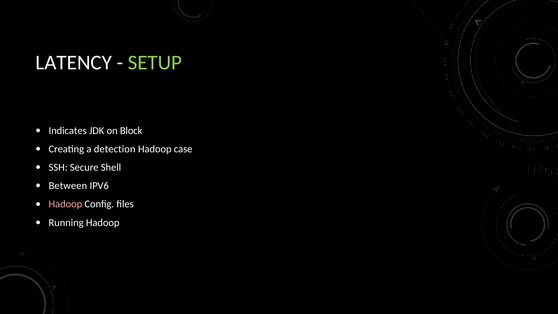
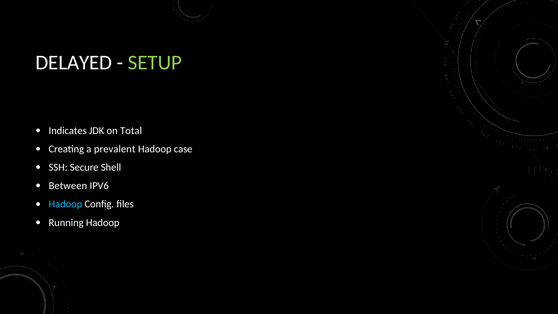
LATENCY: LATENCY -> DELAYED
Block: Block -> Total
detection: detection -> prevalent
Hadoop at (65, 204) colour: pink -> light blue
